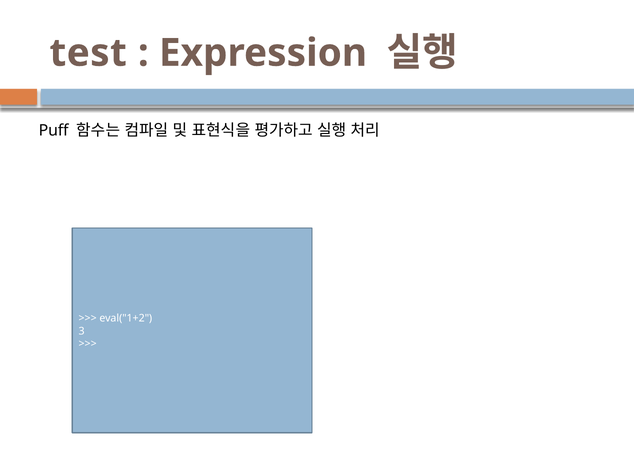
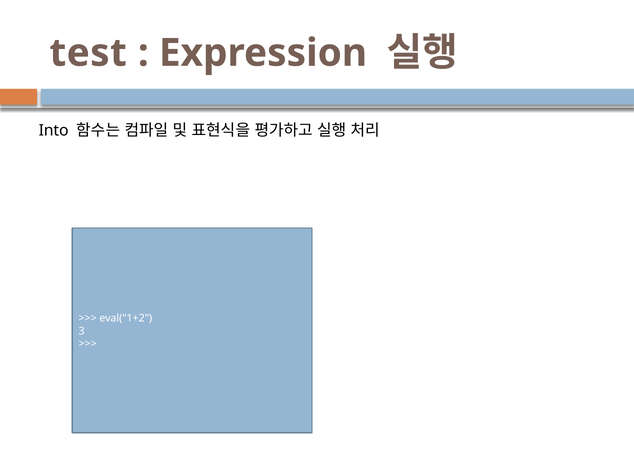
Puff: Puff -> Into
